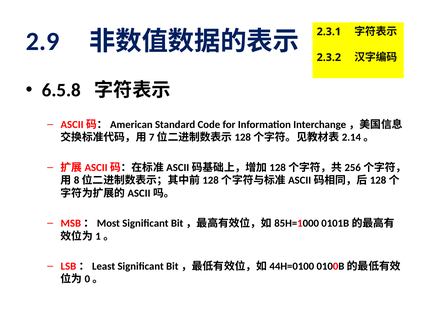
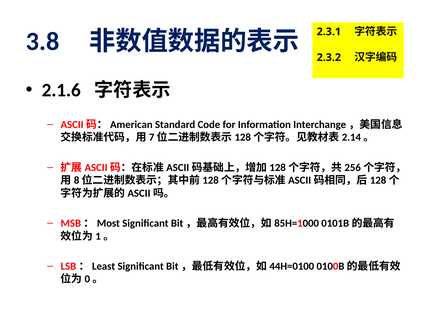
2.9: 2.9 -> 3.8
6.5.8: 6.5.8 -> 2.1.6
